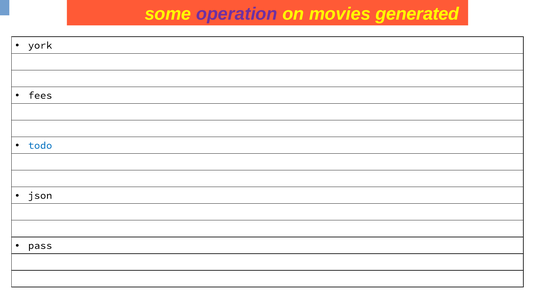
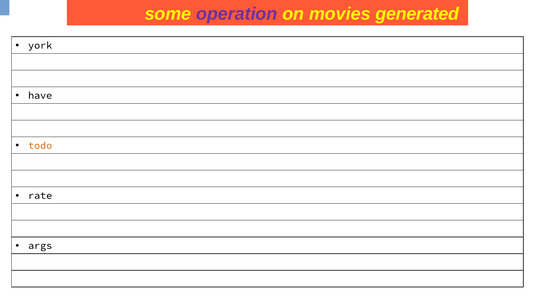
fees: fees -> have
todo colour: blue -> orange
json: json -> rate
pass: pass -> args
